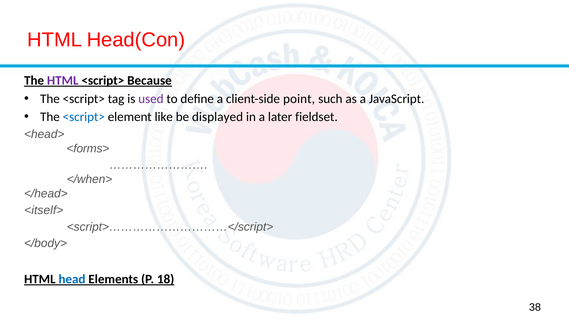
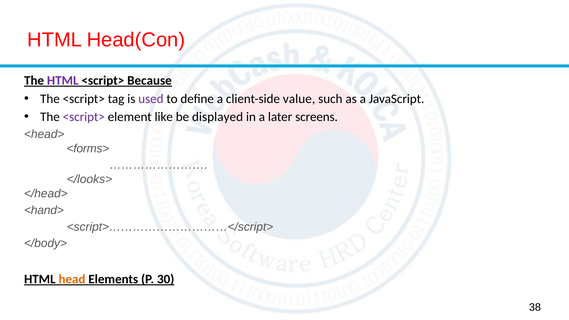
point: point -> value
<script> at (84, 117) colour: blue -> purple
fieldset: fieldset -> screens
</when>: </when> -> </looks>
<itself>: <itself> -> <hand>
head colour: blue -> orange
18: 18 -> 30
